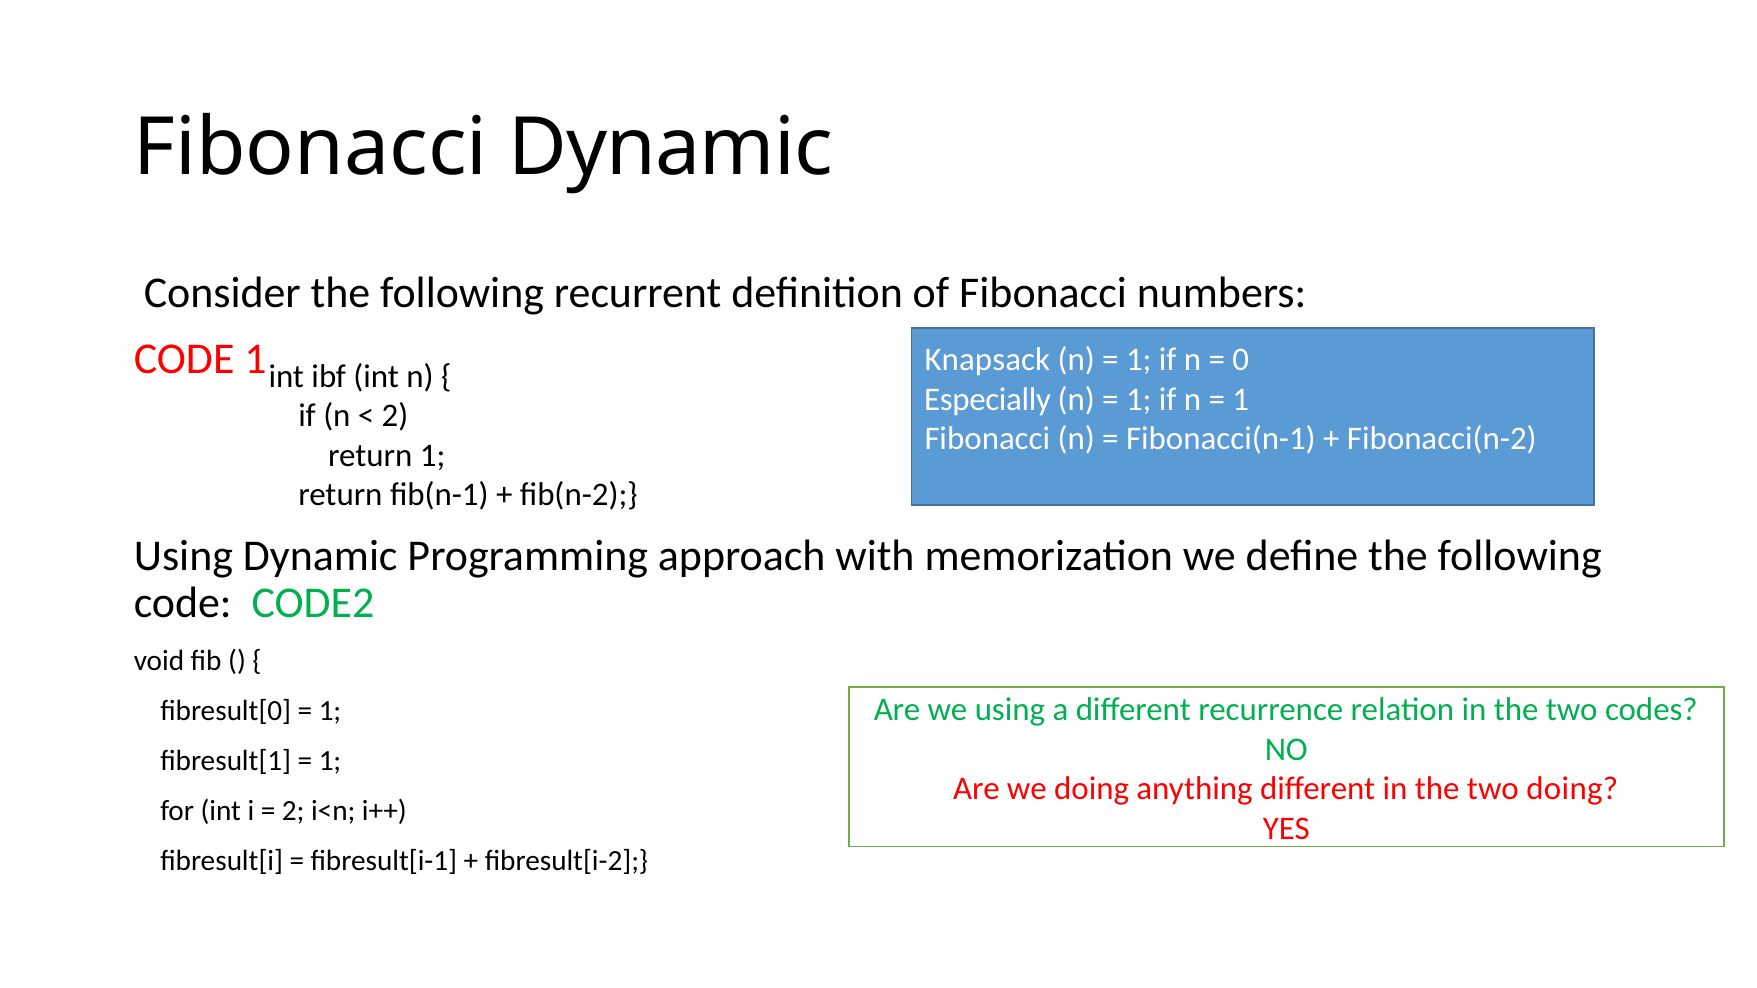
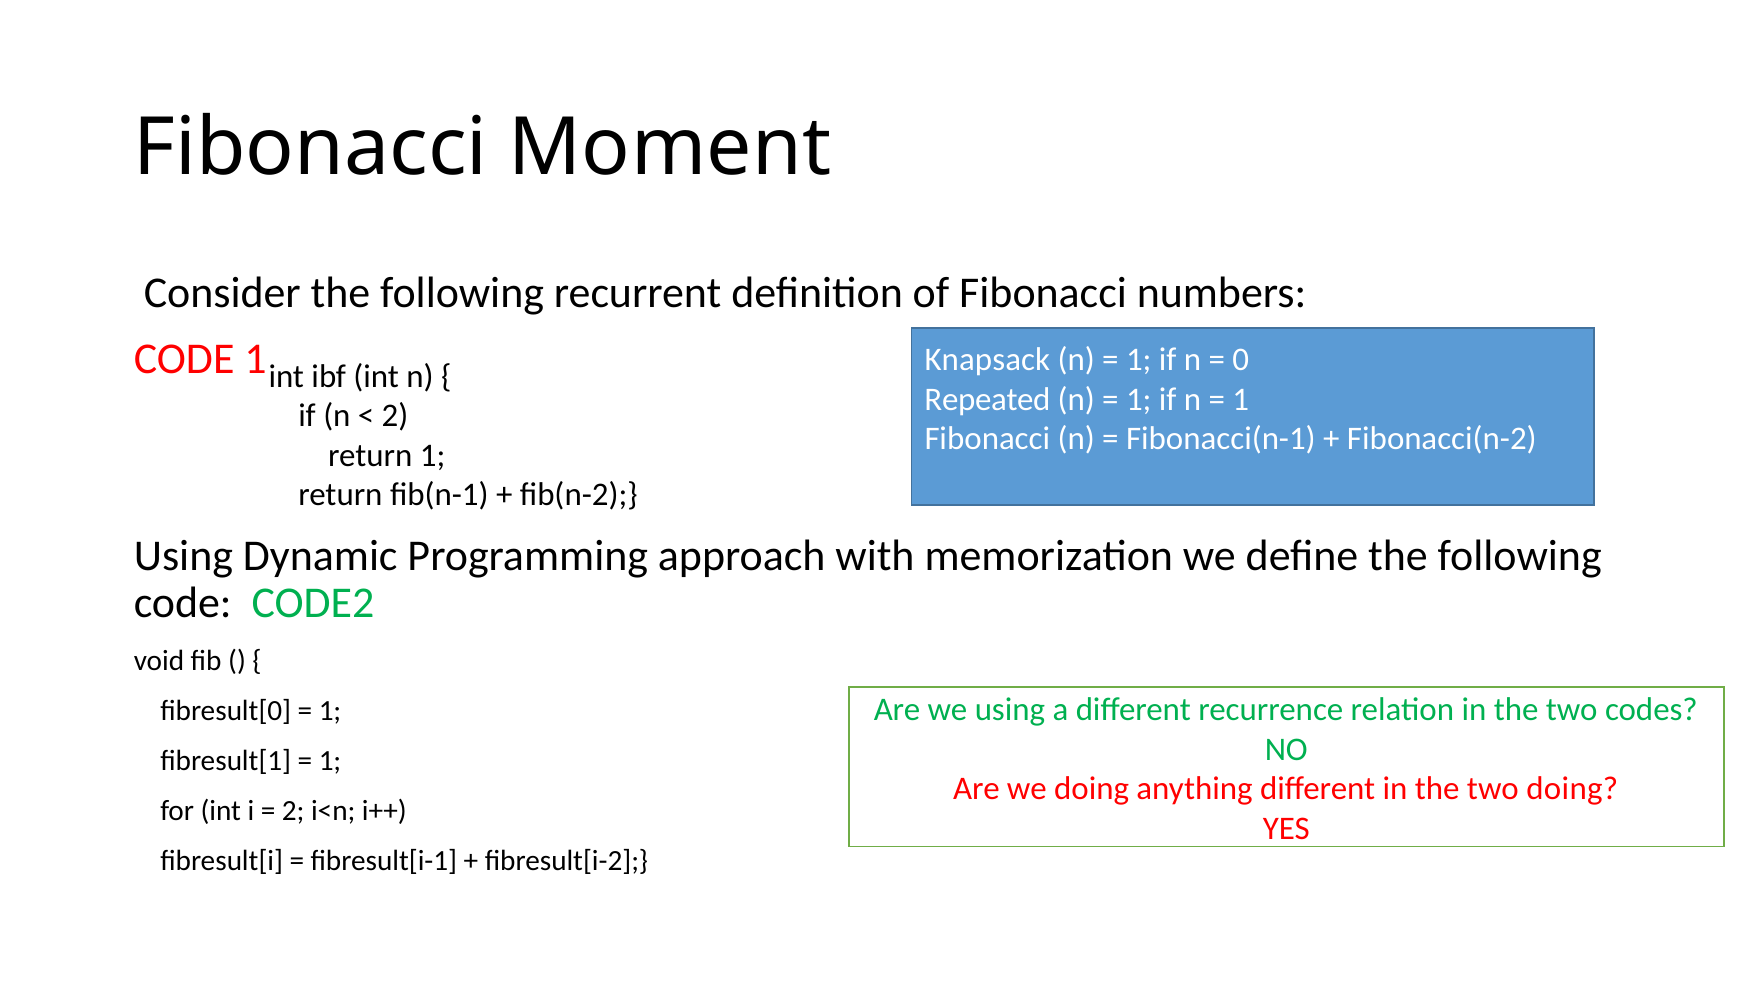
Fibonacci Dynamic: Dynamic -> Moment
Especially: Especially -> Repeated
